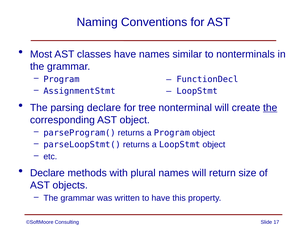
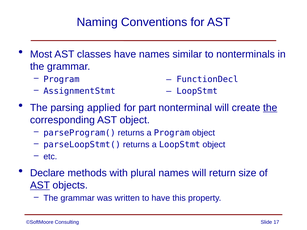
parsing declare: declare -> applied
tree: tree -> part
AST at (40, 186) underline: none -> present
